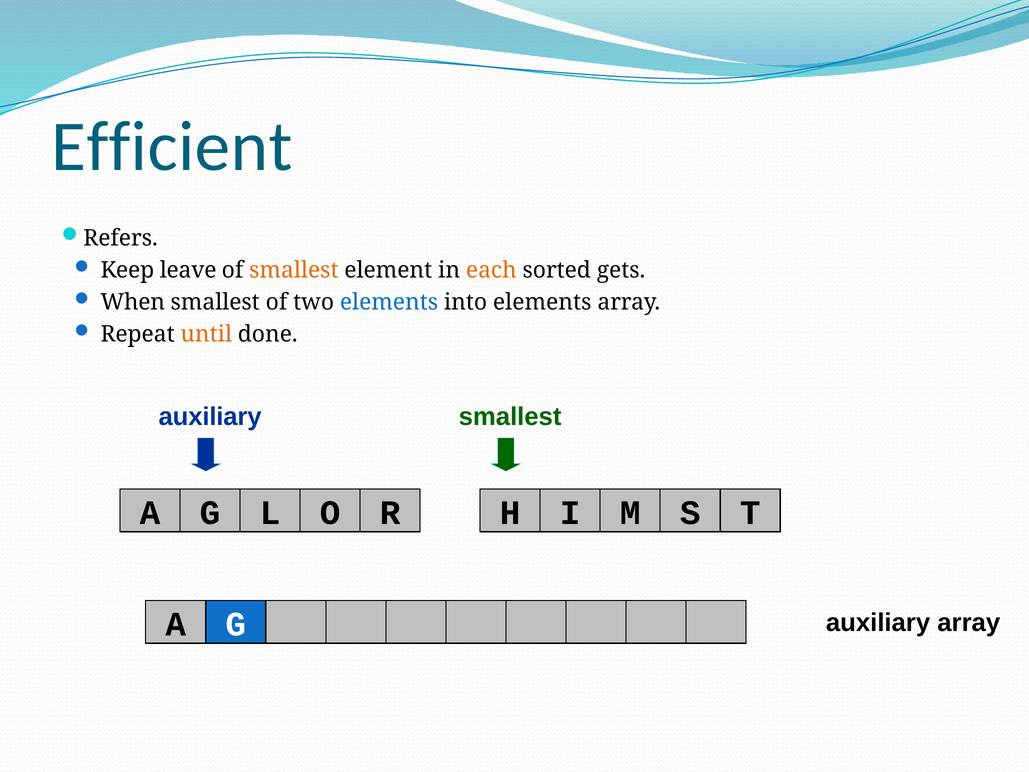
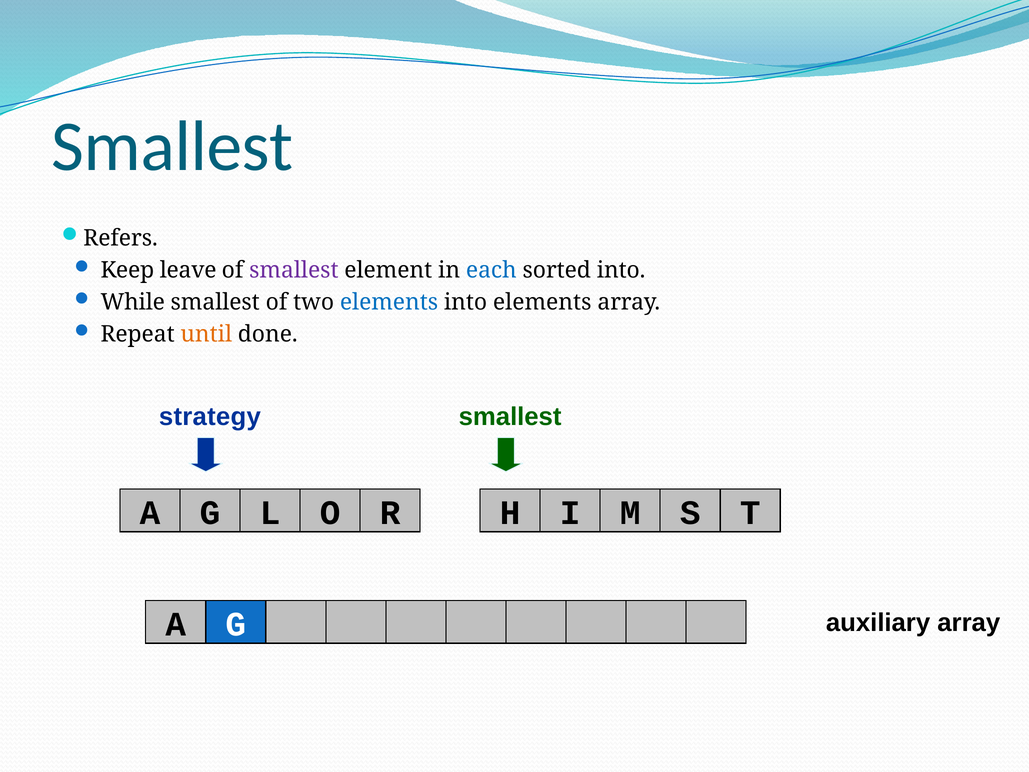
Efficient at (172, 146): Efficient -> Smallest
smallest at (294, 270) colour: orange -> purple
each colour: orange -> blue
sorted gets: gets -> into
When: When -> While
auxiliary at (210, 417): auxiliary -> strategy
